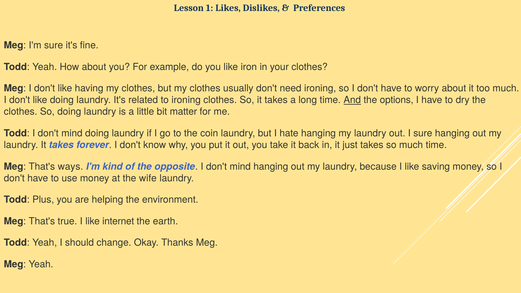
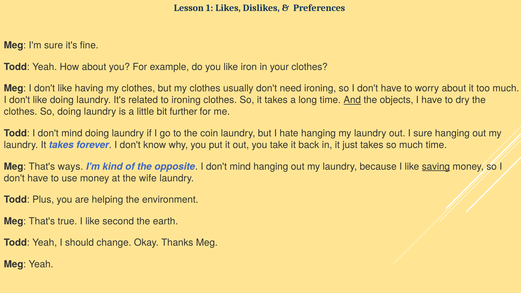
options: options -> objects
matter: matter -> further
saving underline: none -> present
internet: internet -> second
